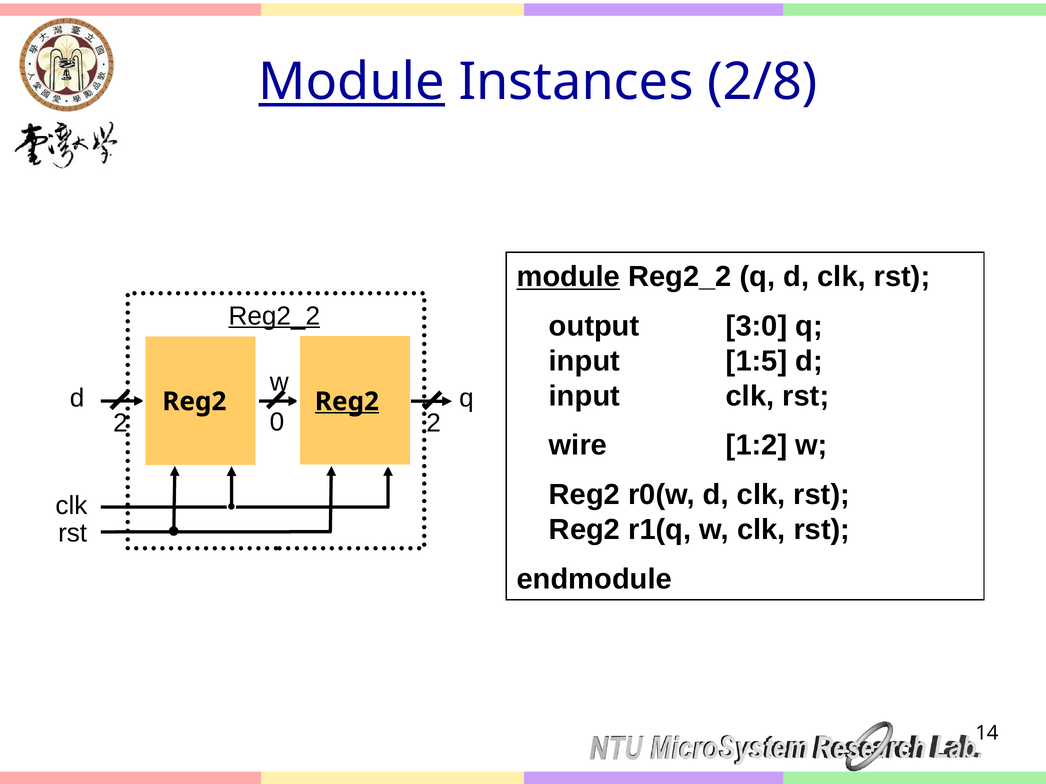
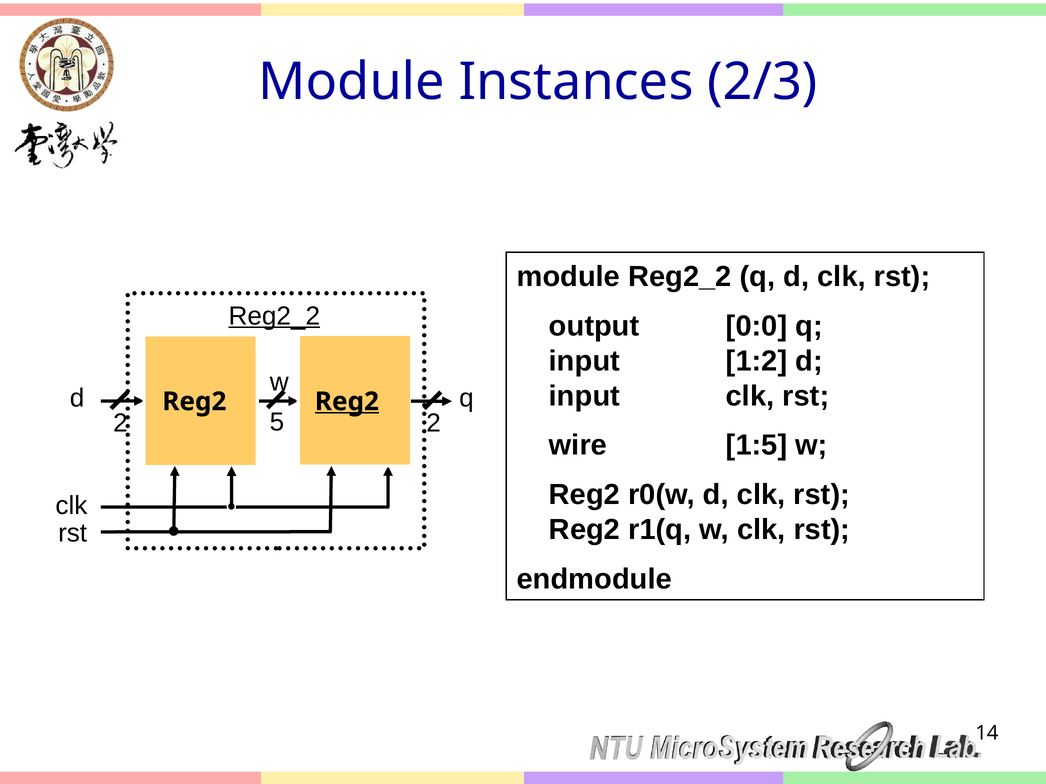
Module at (352, 82) underline: present -> none
2/8: 2/8 -> 2/3
module at (568, 277) underline: present -> none
3:0: 3:0 -> 0:0
1:5: 1:5 -> 1:2
0: 0 -> 5
1:2: 1:2 -> 1:5
